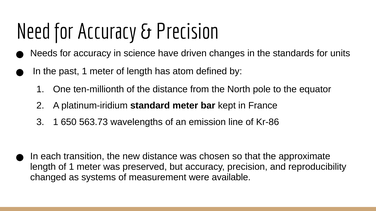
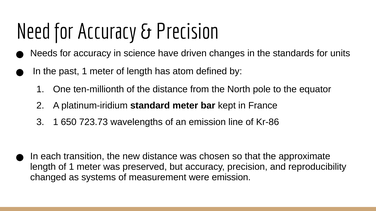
563.73: 563.73 -> 723.73
were available: available -> emission
